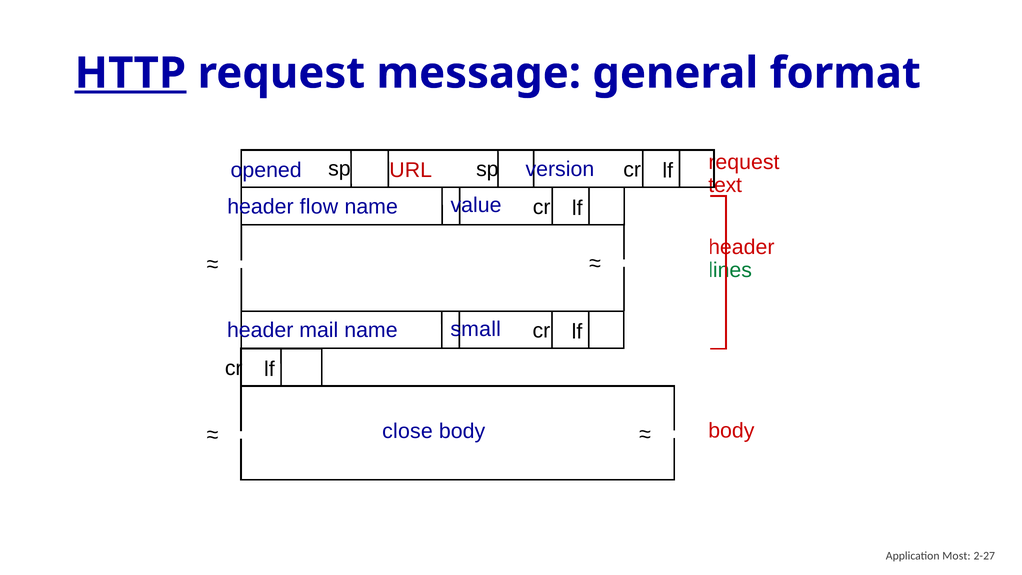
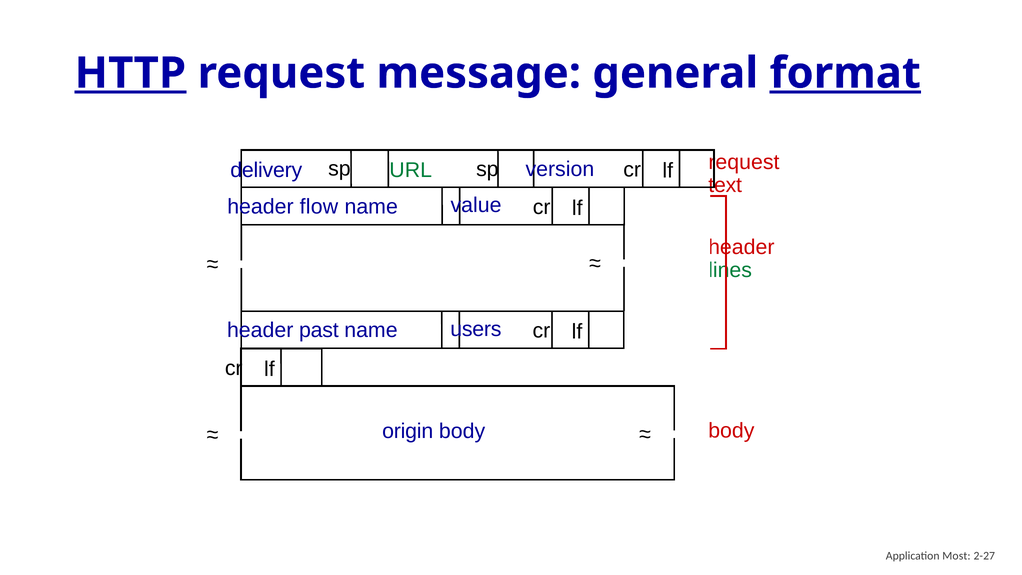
format underline: none -> present
opened: opened -> delivery
URL colour: red -> green
small: small -> users
mail: mail -> past
close: close -> origin
